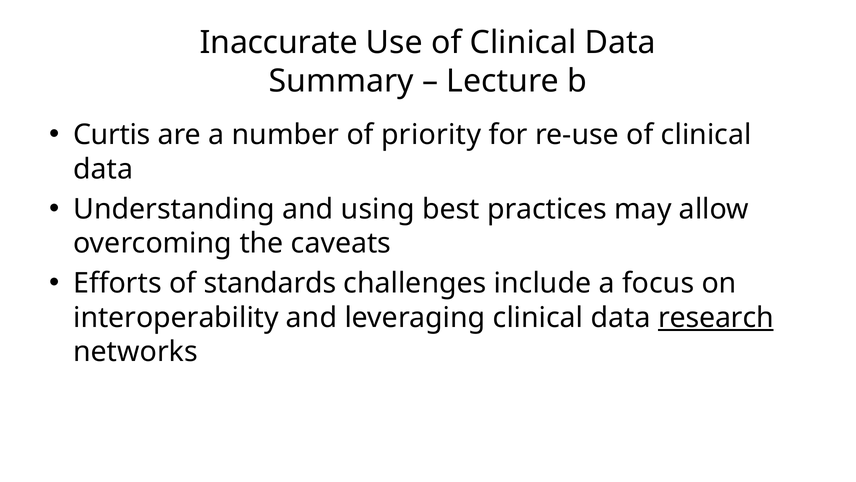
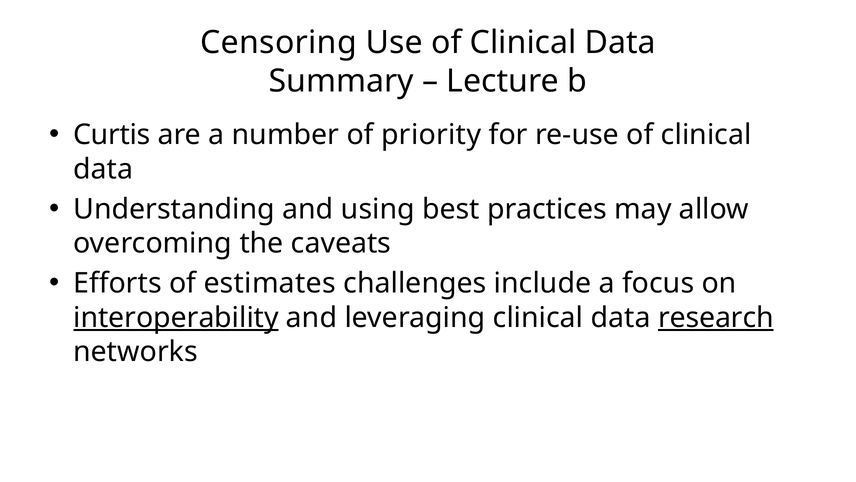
Inaccurate: Inaccurate -> Censoring
standards: standards -> estimates
interoperability underline: none -> present
